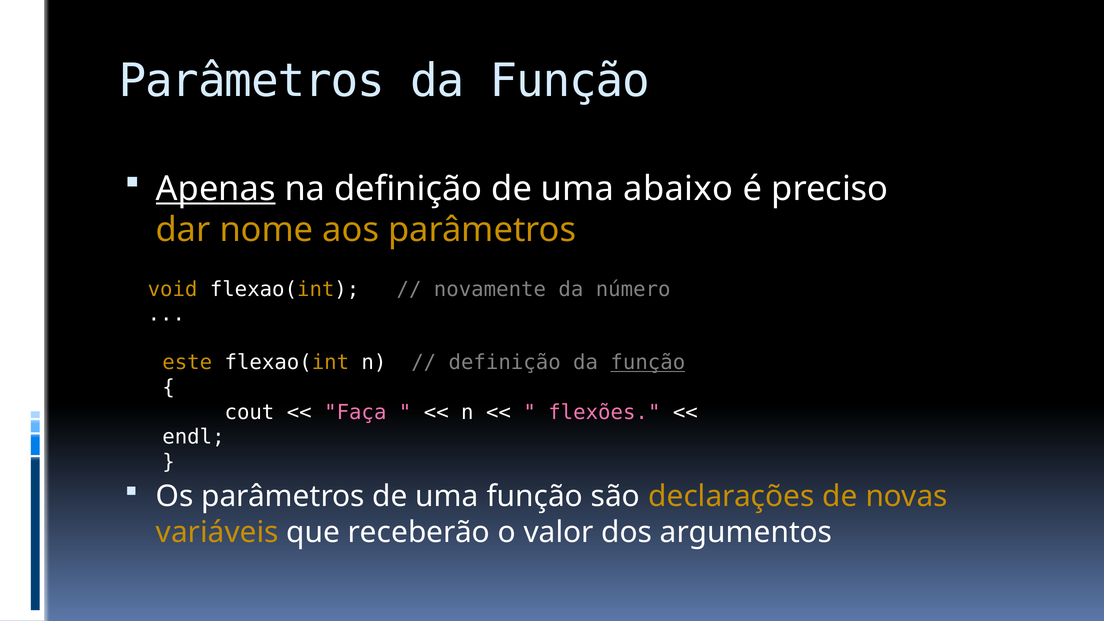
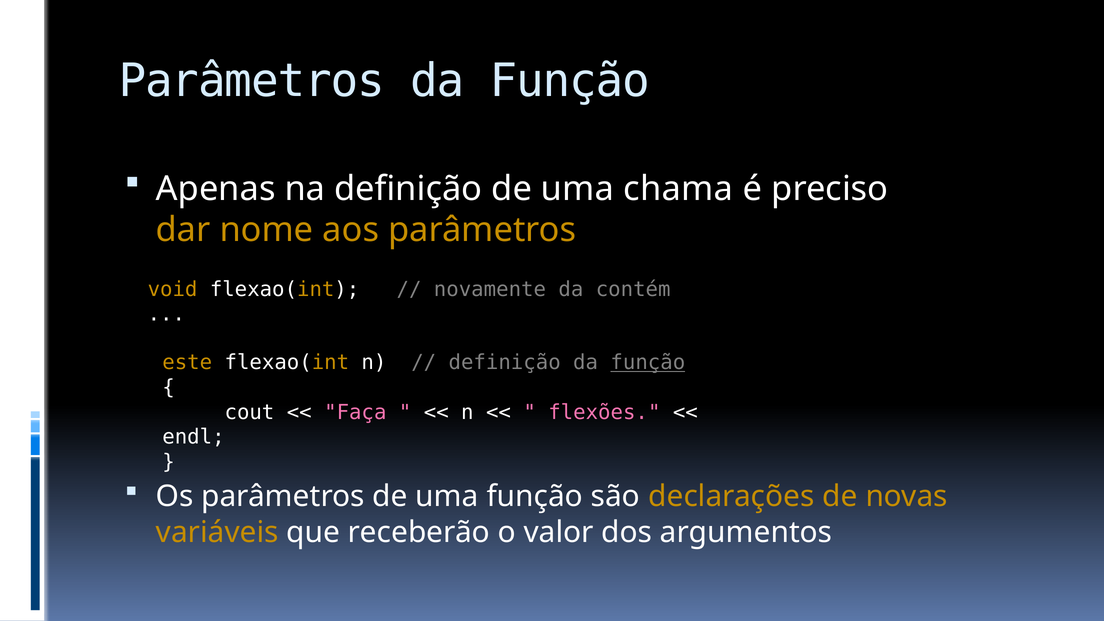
Apenas underline: present -> none
abaixo: abaixo -> chama
número: número -> contém
